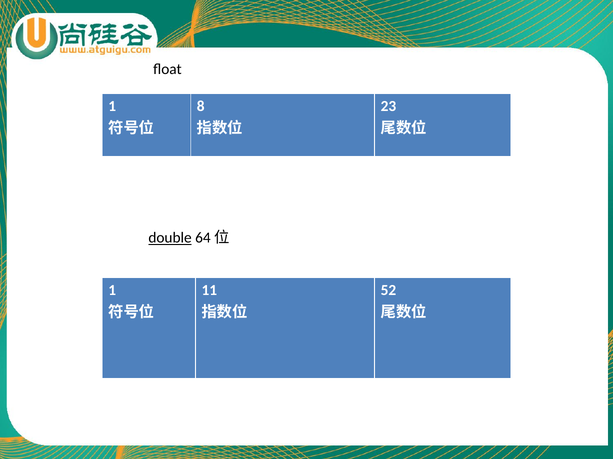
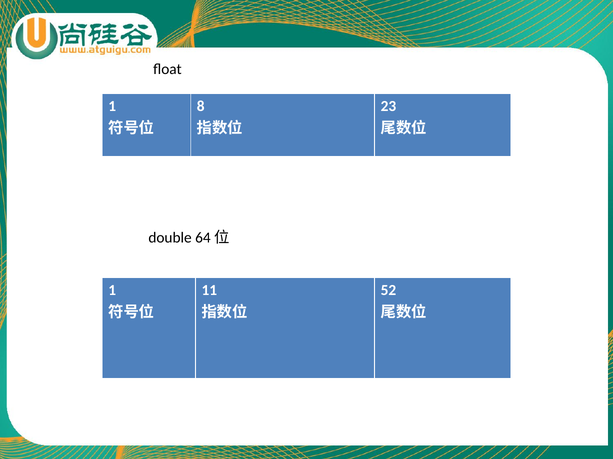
double underline: present -> none
